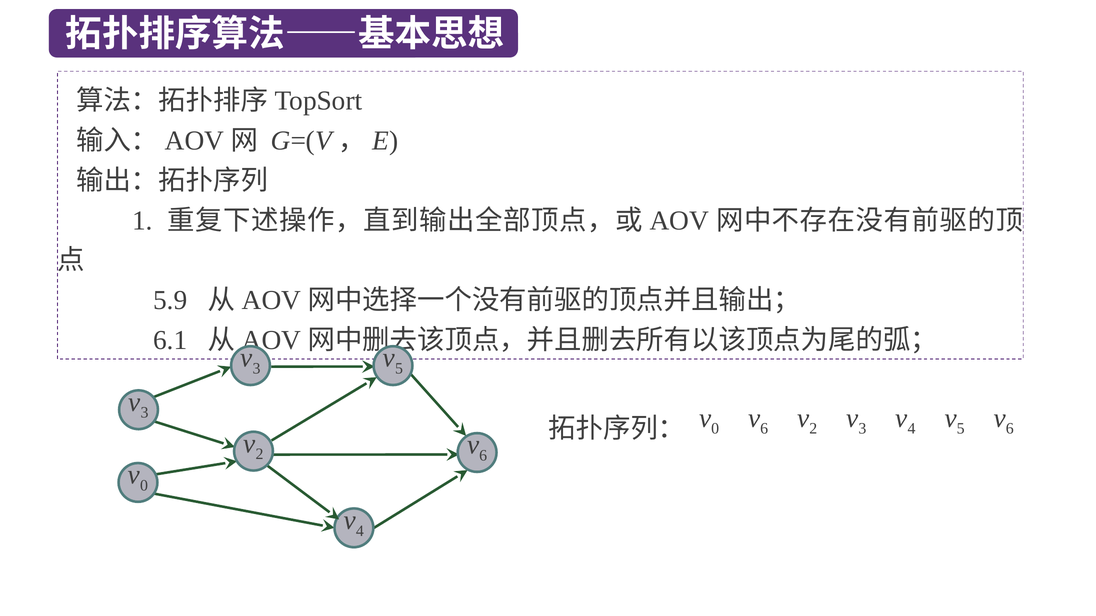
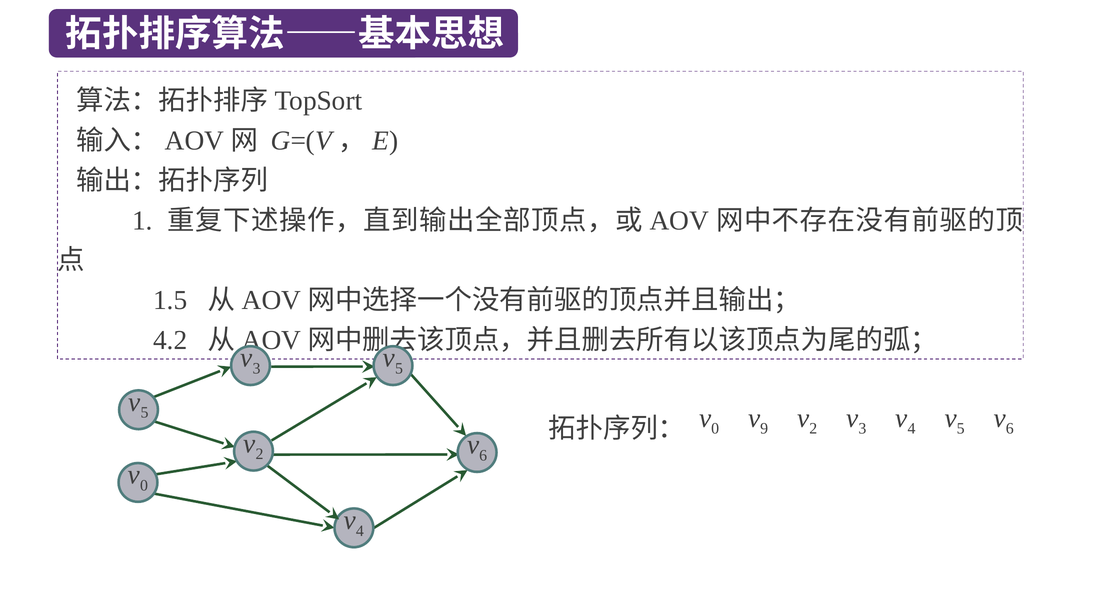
5.9: 5.9 -> 1.5
6.1: 6.1 -> 4.2
3 at (145, 413): 3 -> 5
6 at (764, 429): 6 -> 9
